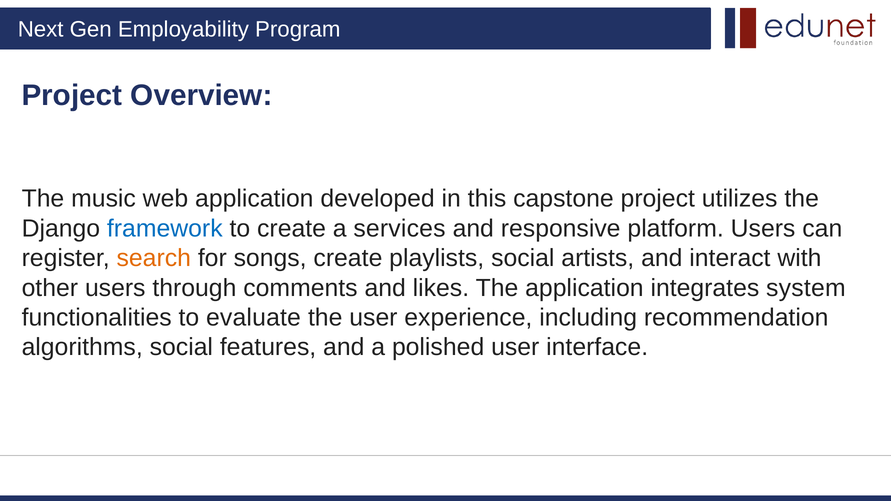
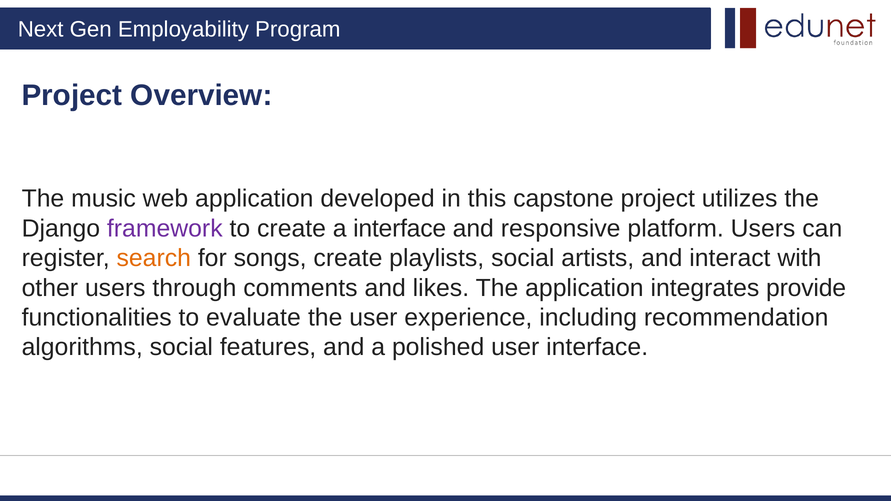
framework colour: blue -> purple
a services: services -> interface
system: system -> provide
